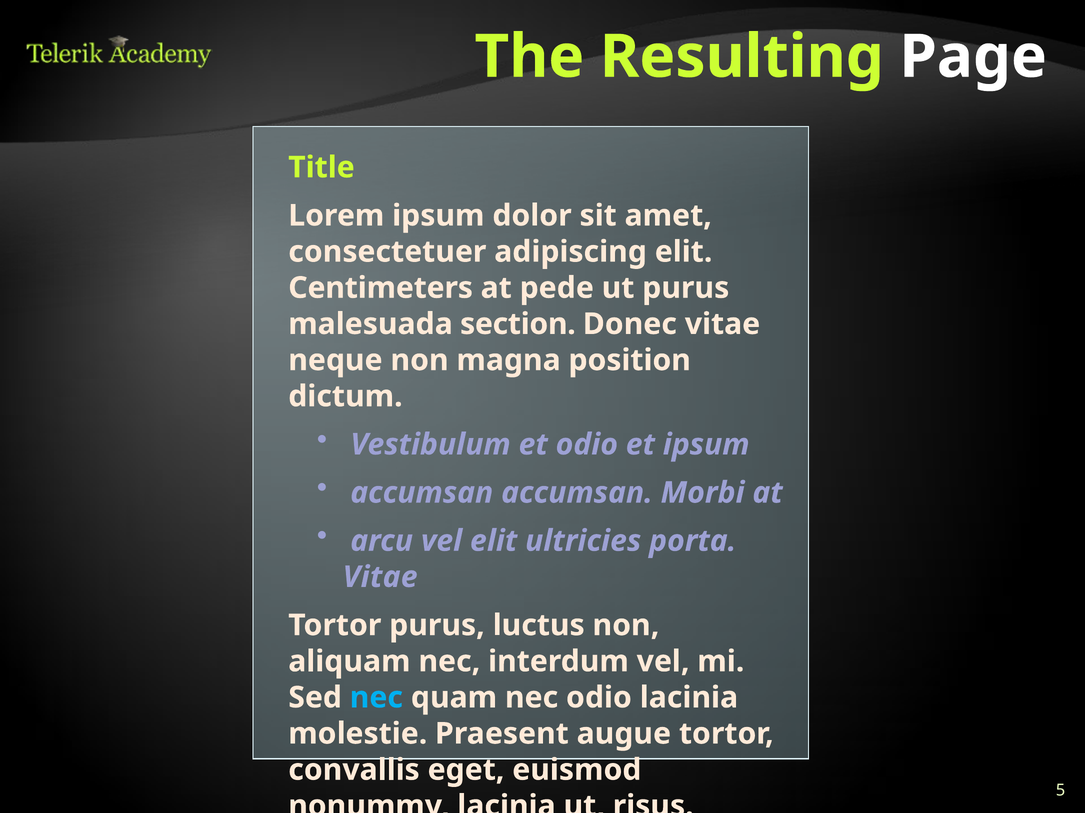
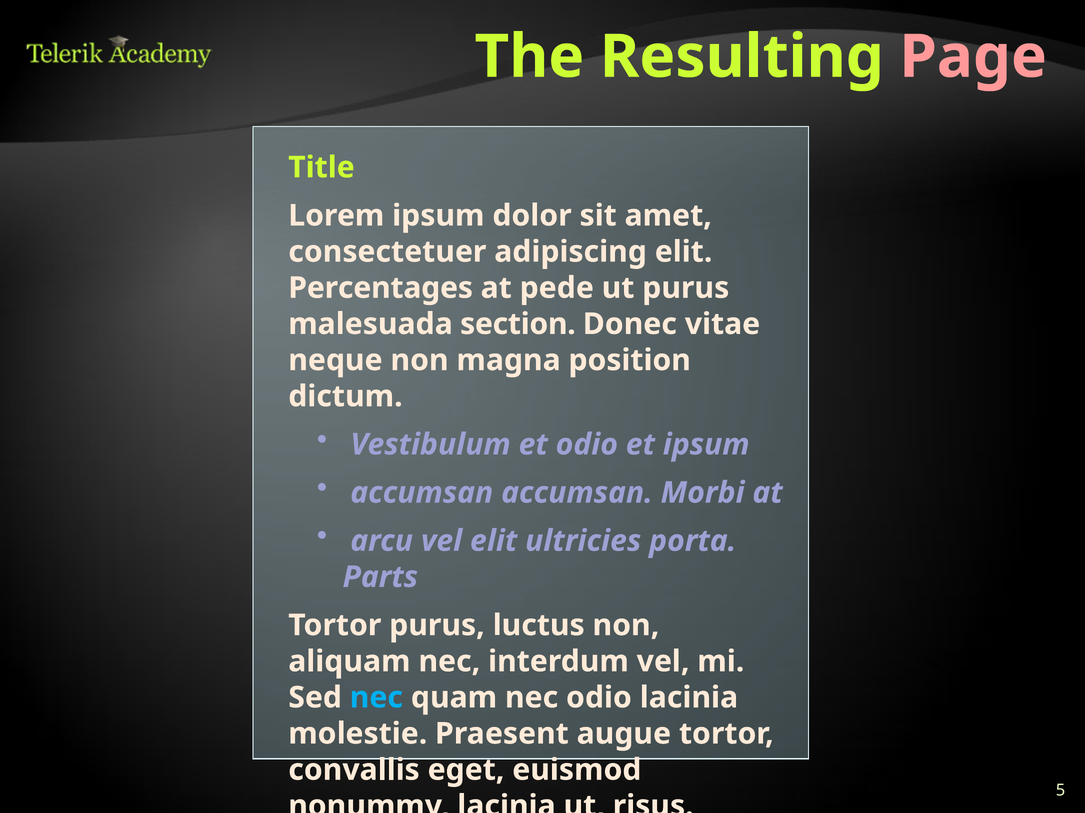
Page colour: white -> pink
Centimeters: Centimeters -> Percentages
Vitae at (380, 578): Vitae -> Parts
